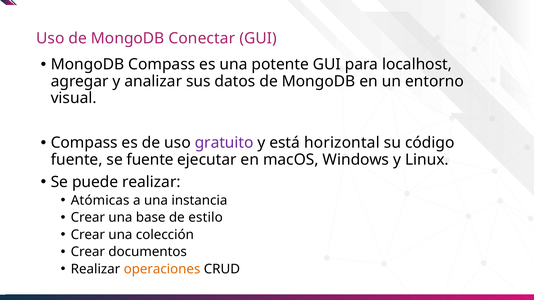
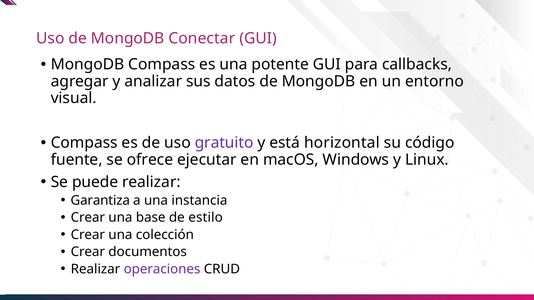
localhost: localhost -> callbacks
se fuente: fuente -> ofrece
Atómicas: Atómicas -> Garantiza
operaciones colour: orange -> purple
